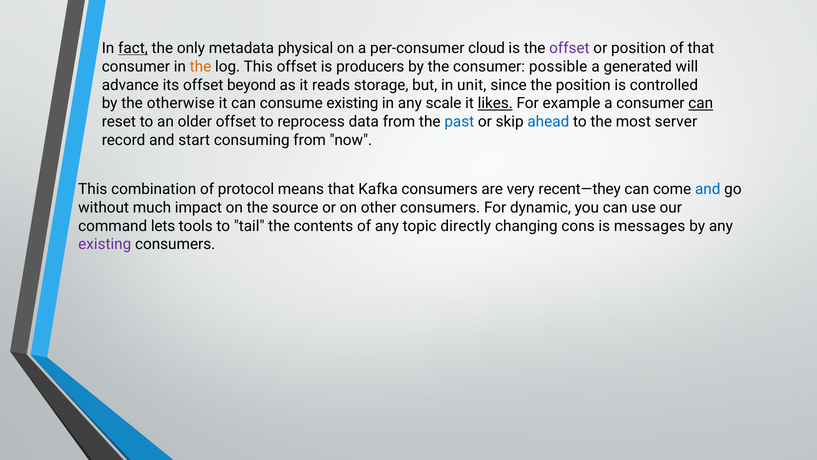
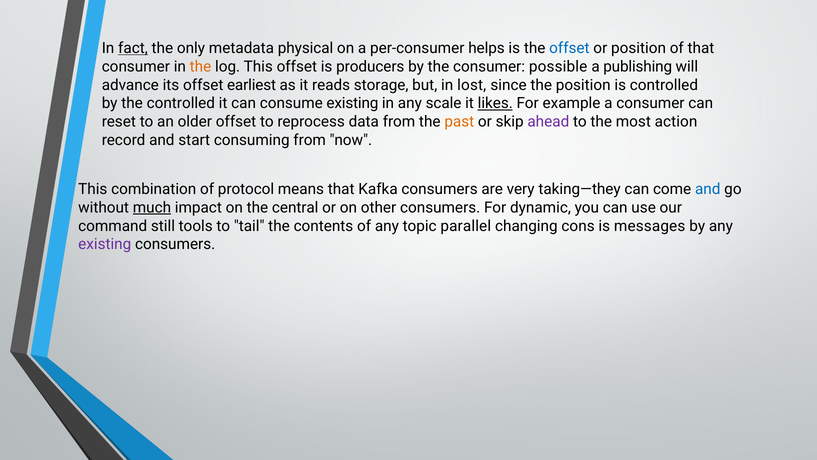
cloud: cloud -> helps
offset at (569, 48) colour: purple -> blue
generated: generated -> publishing
beyond: beyond -> earliest
unit: unit -> lost
the otherwise: otherwise -> controlled
can at (701, 103) underline: present -> none
past colour: blue -> orange
ahead colour: blue -> purple
server: server -> action
recent—they: recent—they -> taking—they
much underline: none -> present
source: source -> central
lets: lets -> still
directly: directly -> parallel
